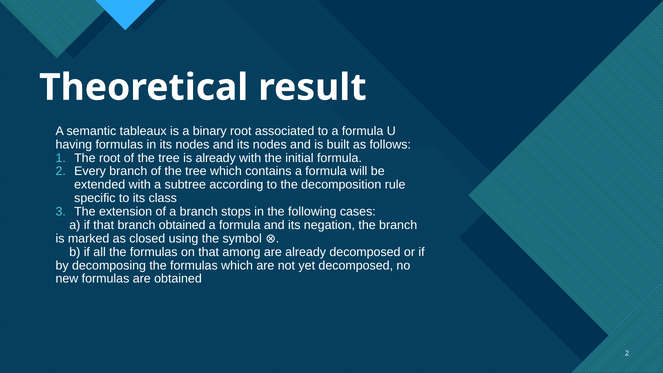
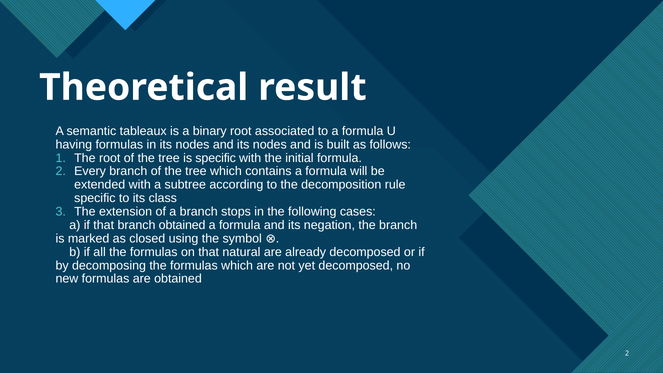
is already: already -> specific
among: among -> natural
